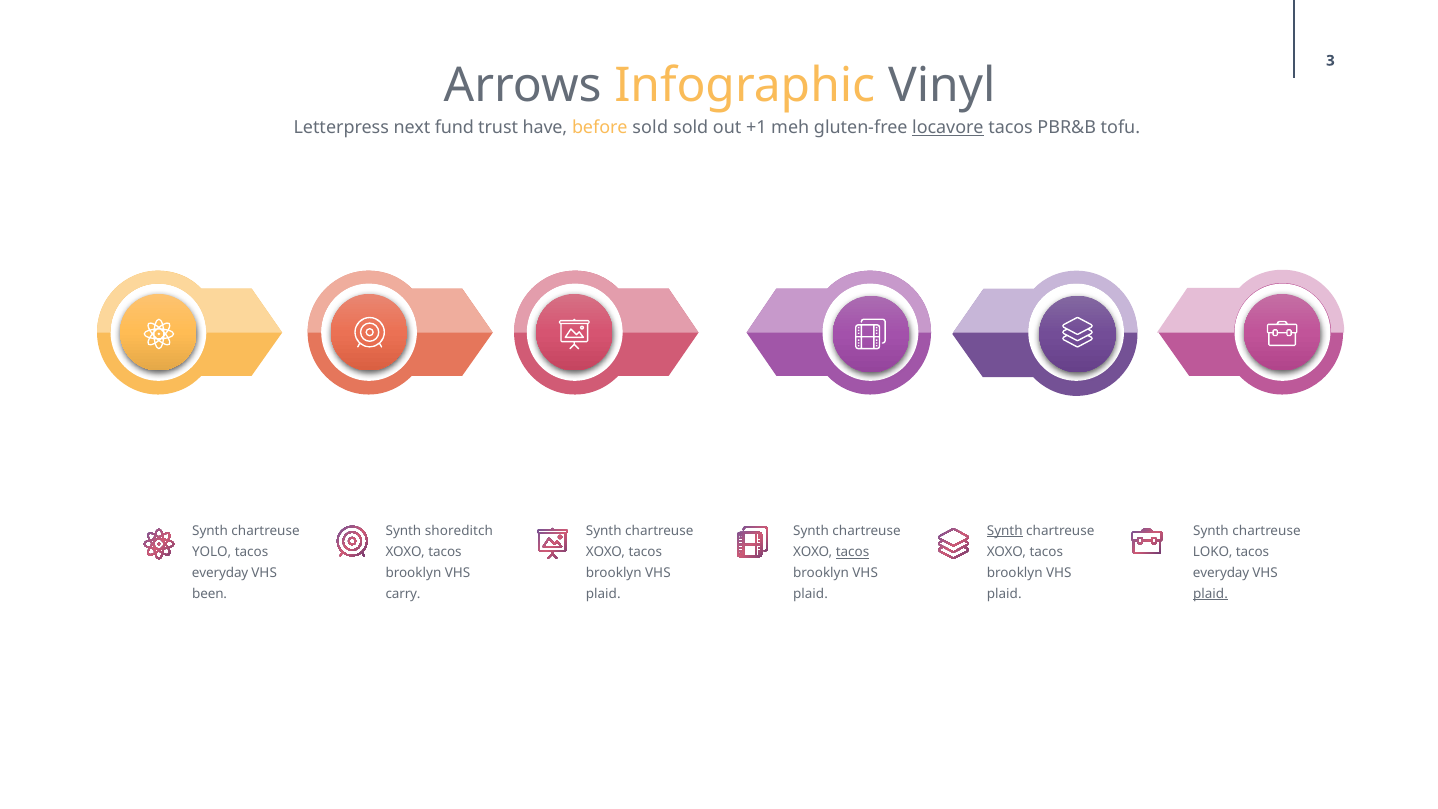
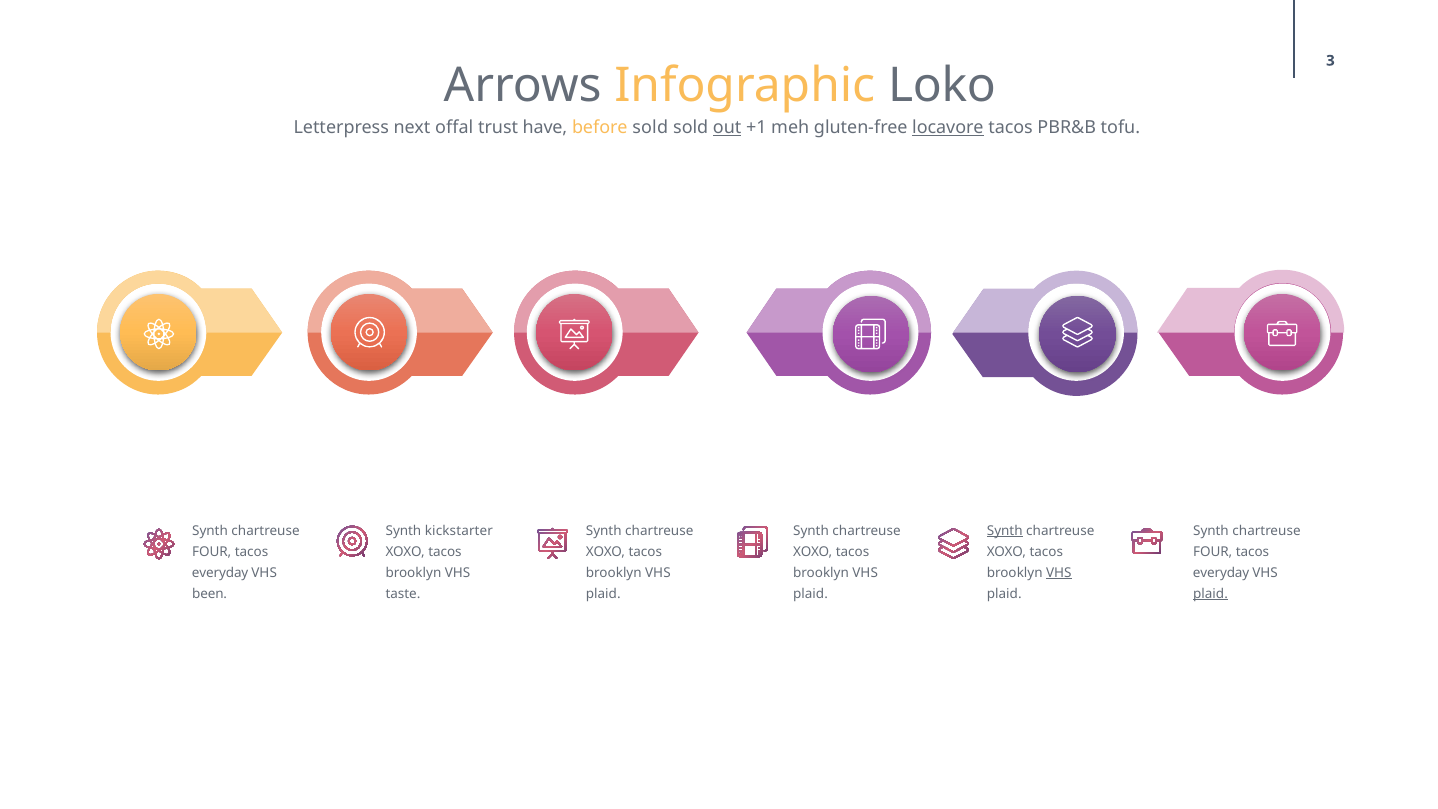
Vinyl: Vinyl -> Loko
fund: fund -> offal
out underline: none -> present
shoreditch: shoreditch -> kickstarter
YOLO at (212, 552): YOLO -> FOUR
LOKO at (1213, 552): LOKO -> FOUR
tacos at (853, 552) underline: present -> none
VHS at (1059, 573) underline: none -> present
carry: carry -> taste
